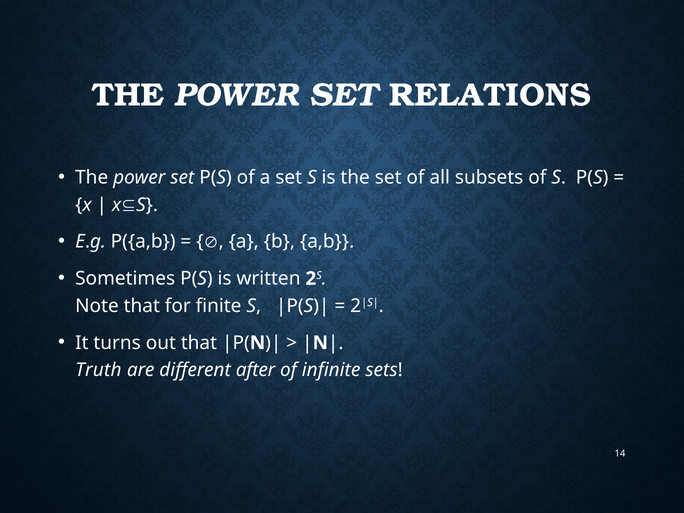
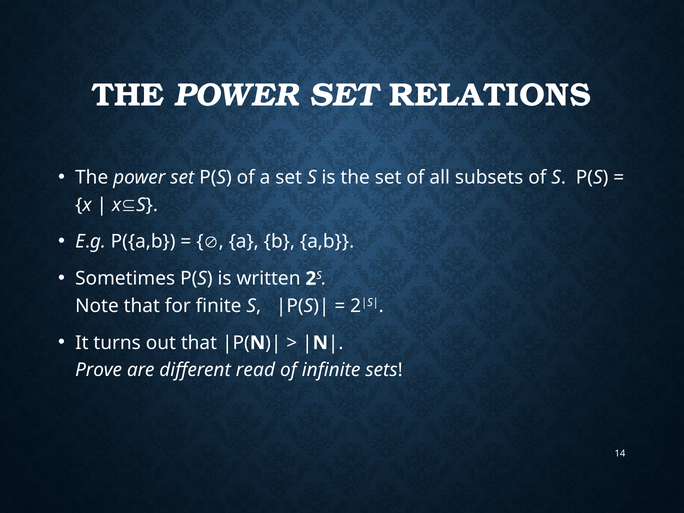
Truth: Truth -> Prove
after: after -> read
